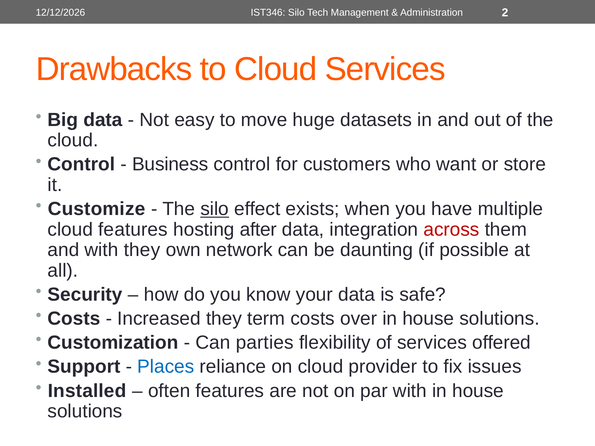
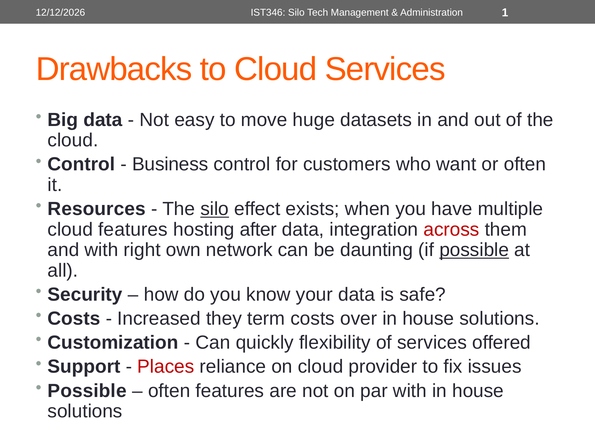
2: 2 -> 1
or store: store -> often
Customize: Customize -> Resources
with they: they -> right
possible at (474, 250) underline: none -> present
parties: parties -> quickly
Places colour: blue -> red
Installed at (87, 391): Installed -> Possible
